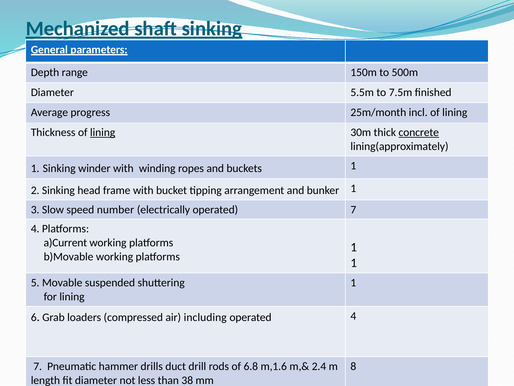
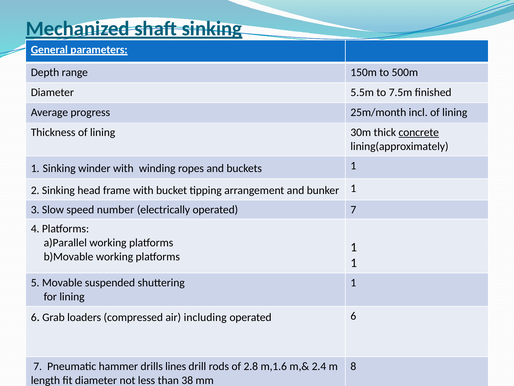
lining at (103, 132) underline: present -> none
a)Current: a)Current -> a)Parallel
operated 4: 4 -> 6
duct: duct -> lines
6.8: 6.8 -> 2.8
